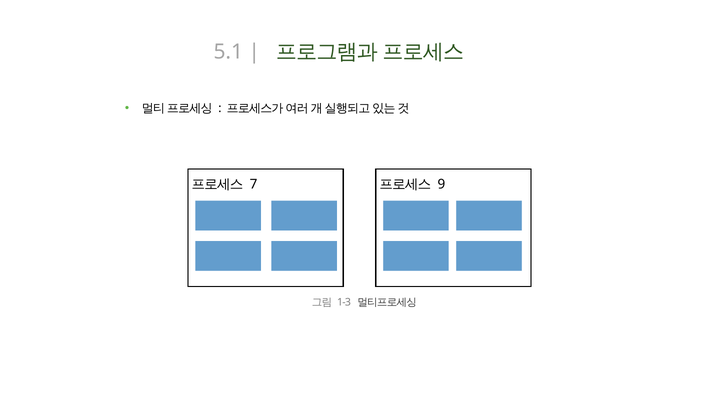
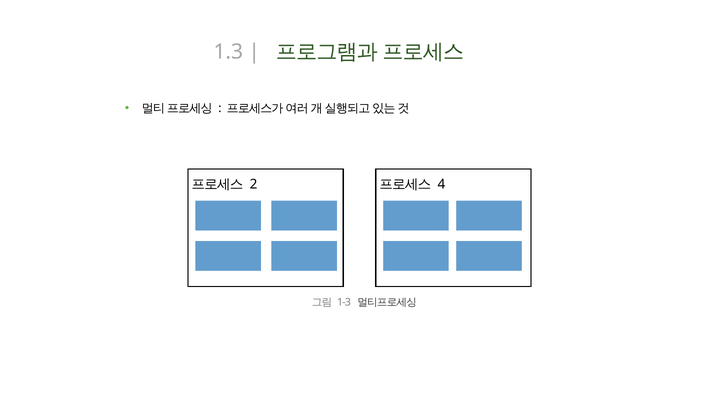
5.1: 5.1 -> 1.3
7: 7 -> 2
9: 9 -> 4
